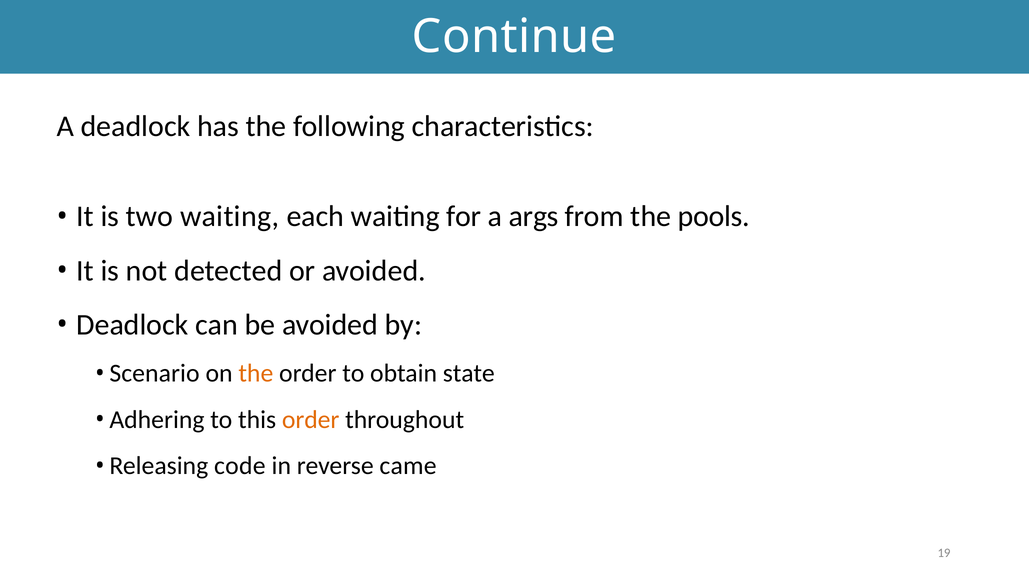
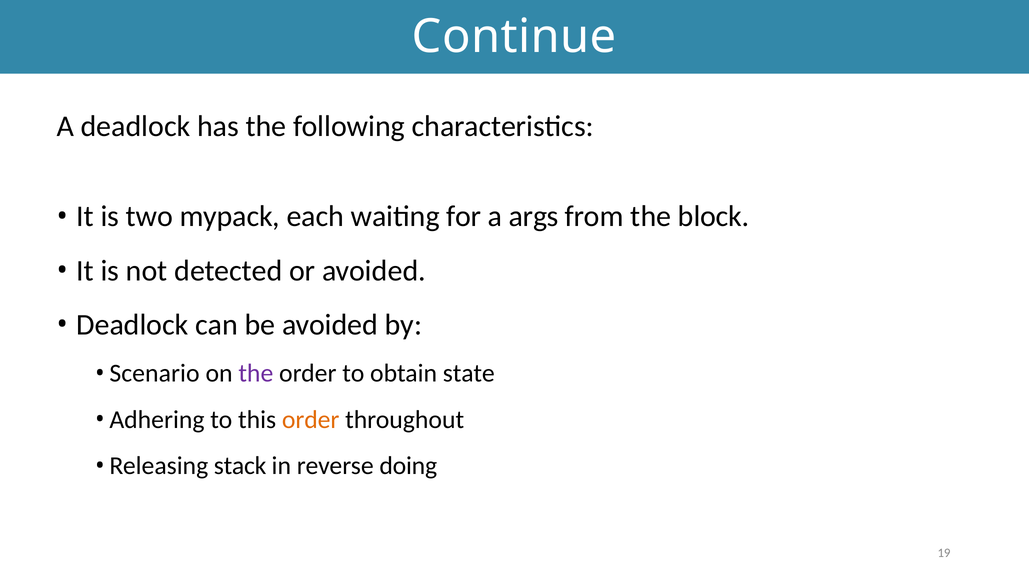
two waiting: waiting -> mypack
pools: pools -> block
the at (256, 373) colour: orange -> purple
code: code -> stack
came: came -> doing
